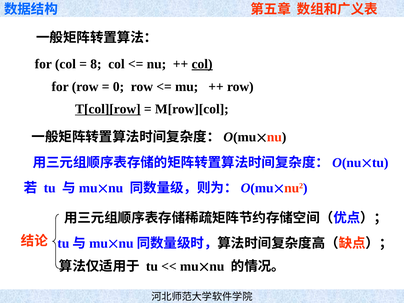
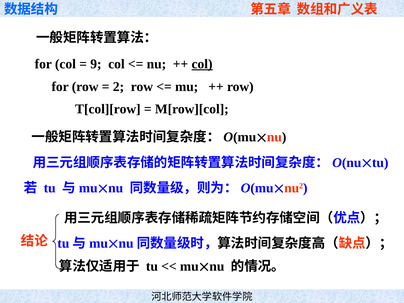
8: 8 -> 9
0: 0 -> 2
T[col][row underline: present -> none
